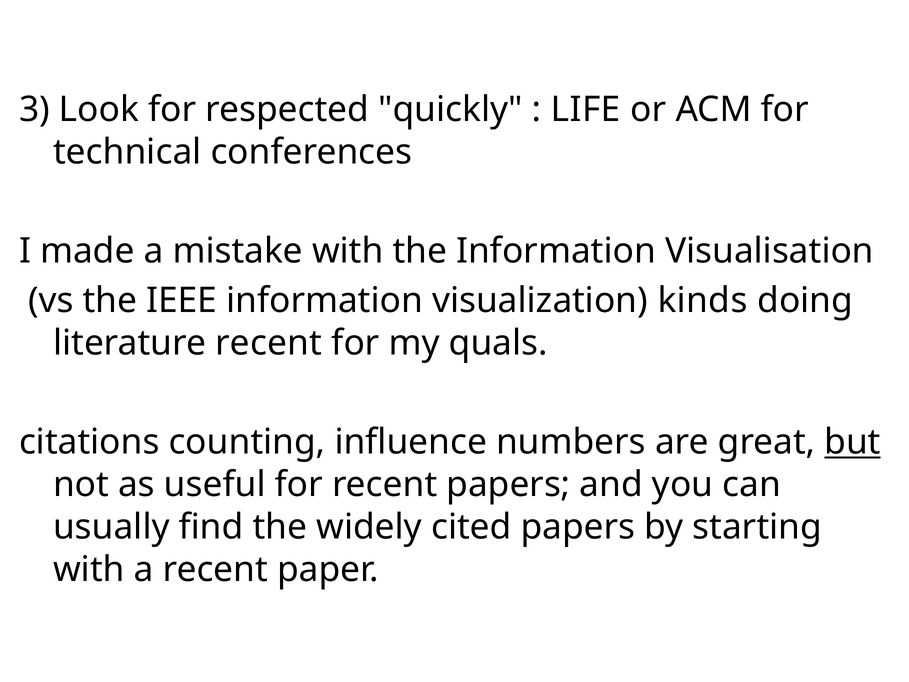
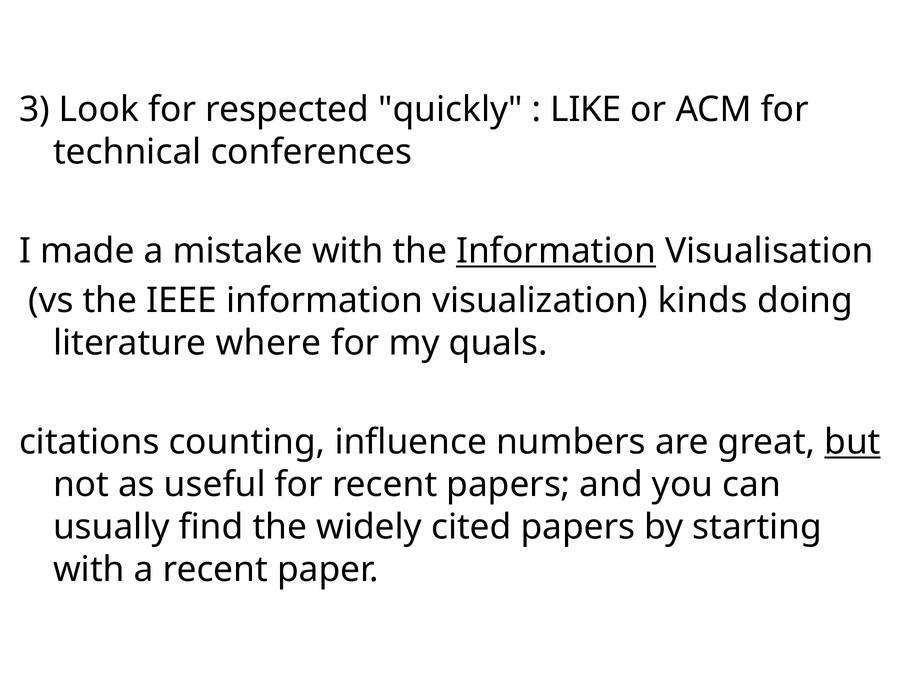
LIFE: LIFE -> LIKE
Information at (556, 251) underline: none -> present
literature recent: recent -> where
